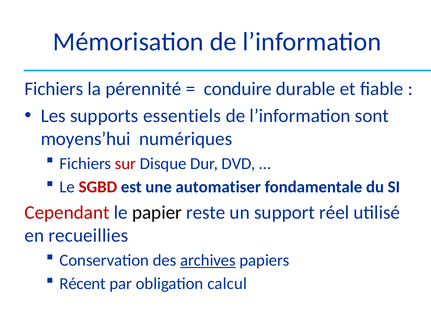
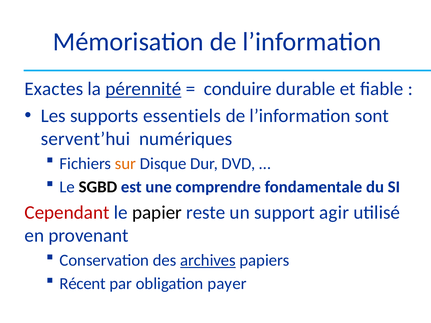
Fichiers at (54, 89): Fichiers -> Exactes
pérennité underline: none -> present
moyens’hui: moyens’hui -> servent’hui
sur colour: red -> orange
SGBD colour: red -> black
automatiser: automatiser -> comprendre
réel: réel -> agir
recueillies: recueillies -> provenant
calcul: calcul -> payer
